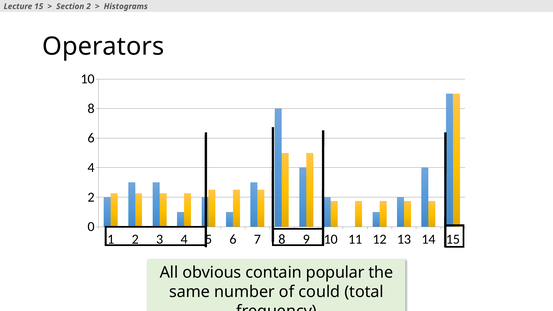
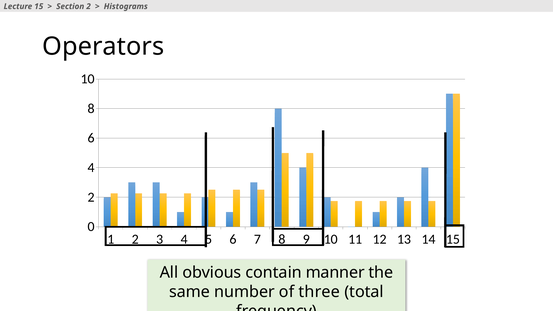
popular: popular -> manner
could: could -> three
